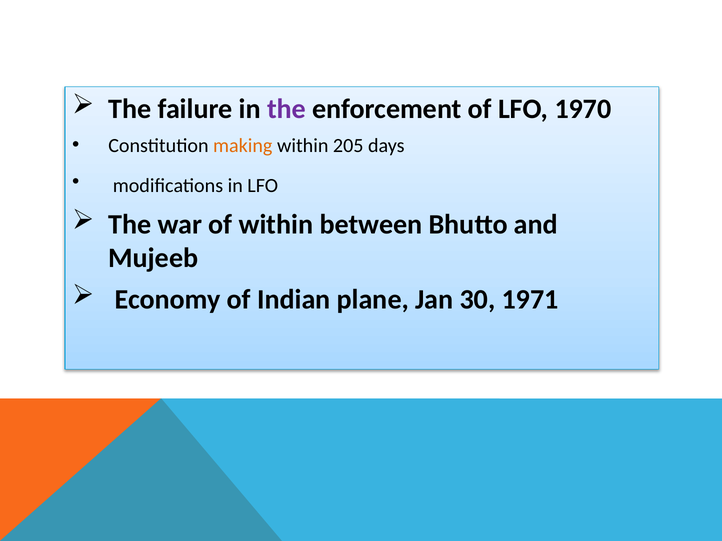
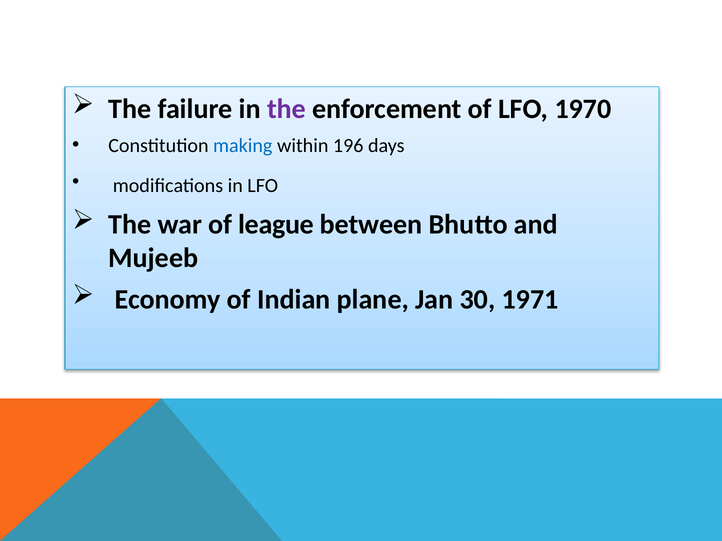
making colour: orange -> blue
205: 205 -> 196
of within: within -> league
